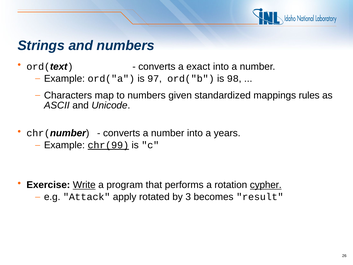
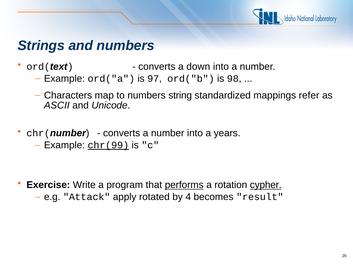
exact: exact -> down
given: given -> string
rules: rules -> refer
Write underline: present -> none
performs underline: none -> present
3: 3 -> 4
